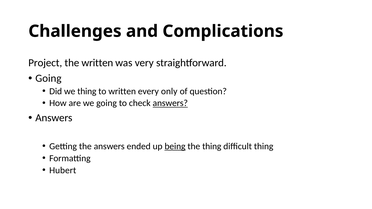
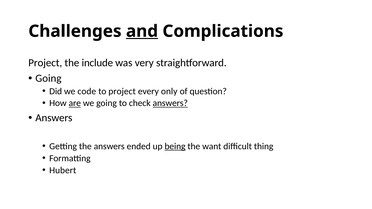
and underline: none -> present
the written: written -> include
we thing: thing -> code
to written: written -> project
are underline: none -> present
the thing: thing -> want
